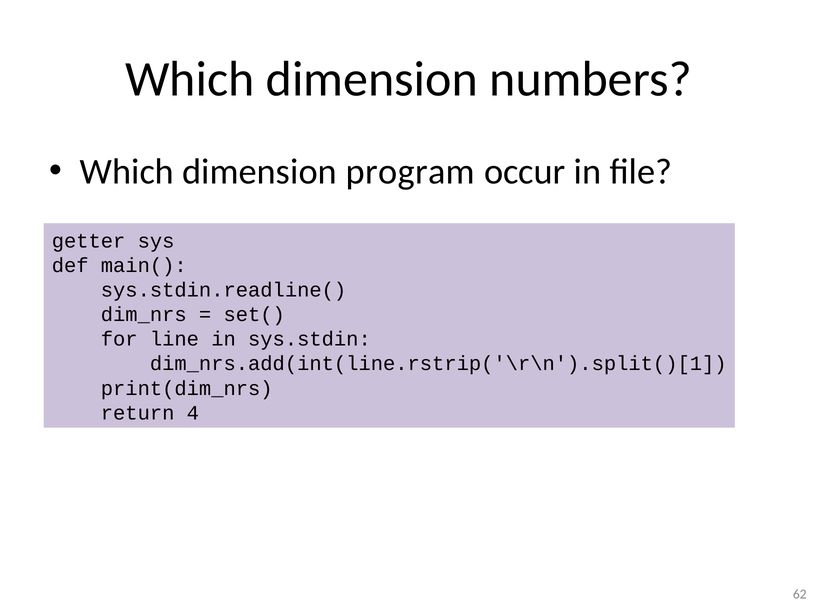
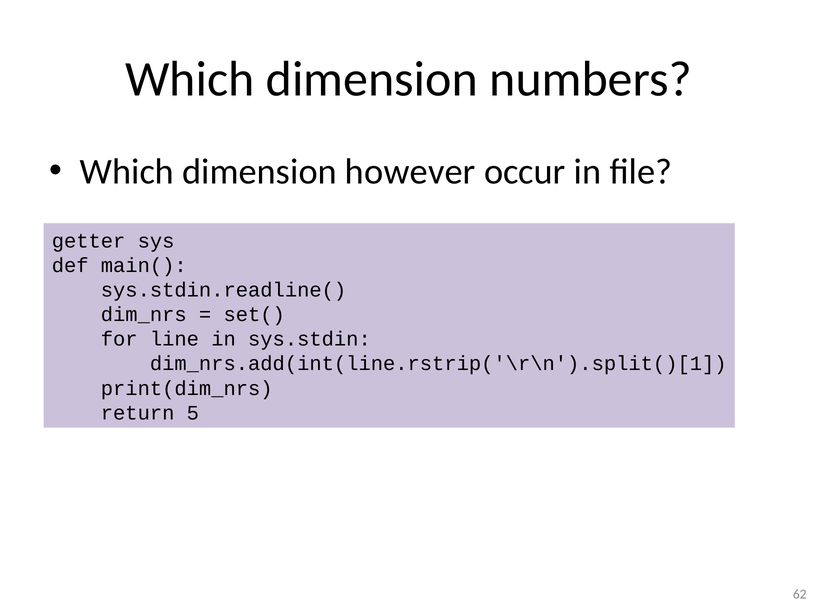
program: program -> however
4: 4 -> 5
